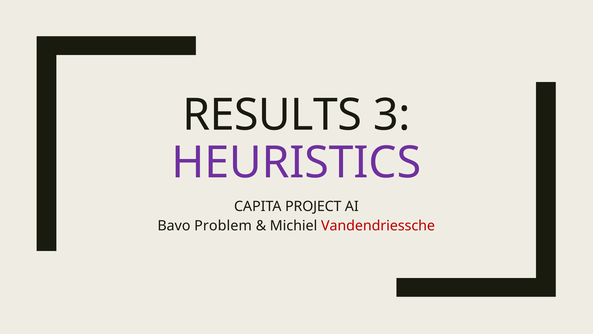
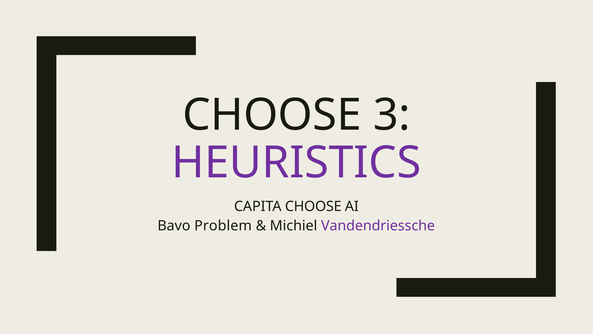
RESULTS at (272, 115): RESULTS -> CHOOSE
CAPITA PROJECT: PROJECT -> CHOOSE
Vandendriessche colour: red -> purple
